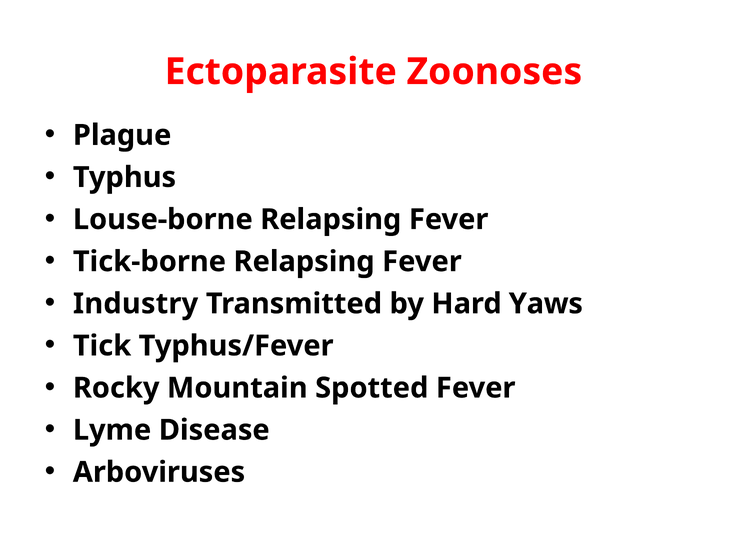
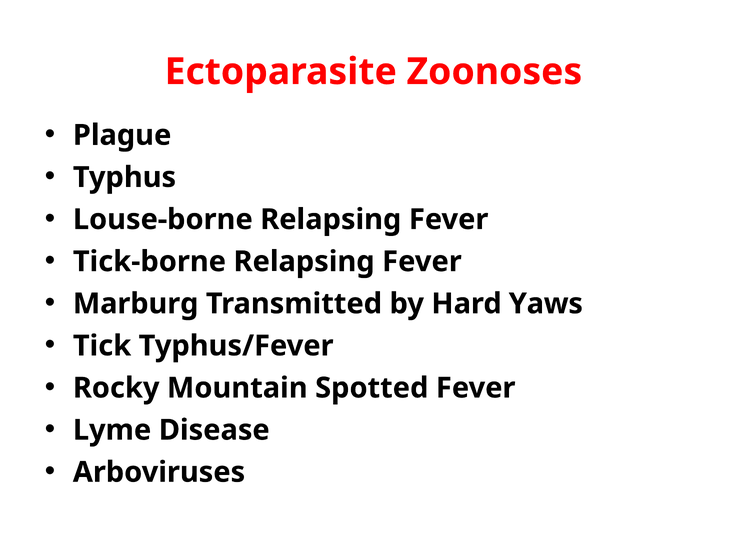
Industry: Industry -> Marburg
